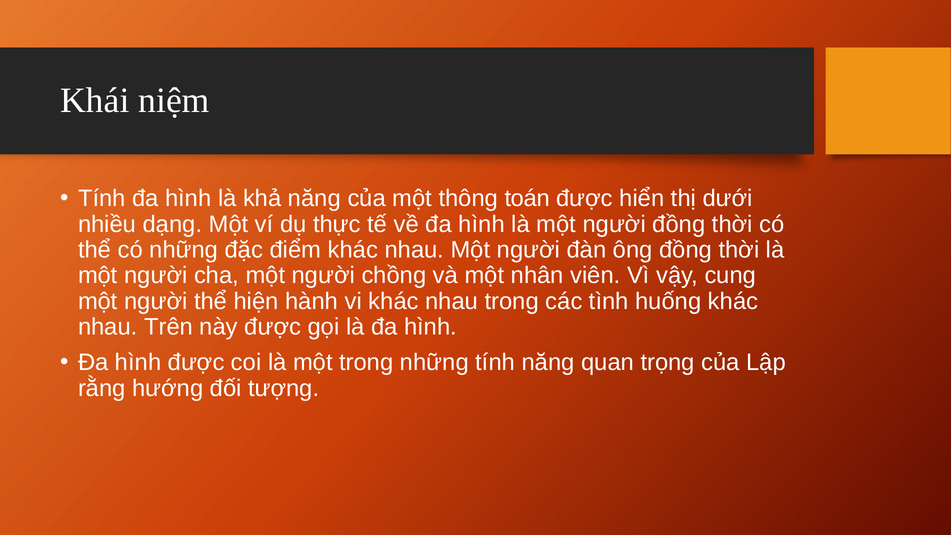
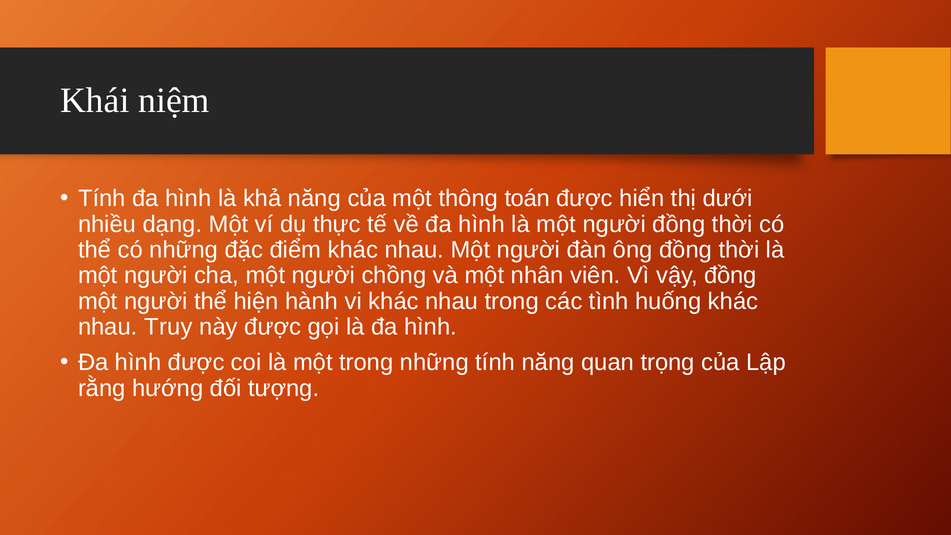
vậy cung: cung -> đồng
Trên: Trên -> Truy
